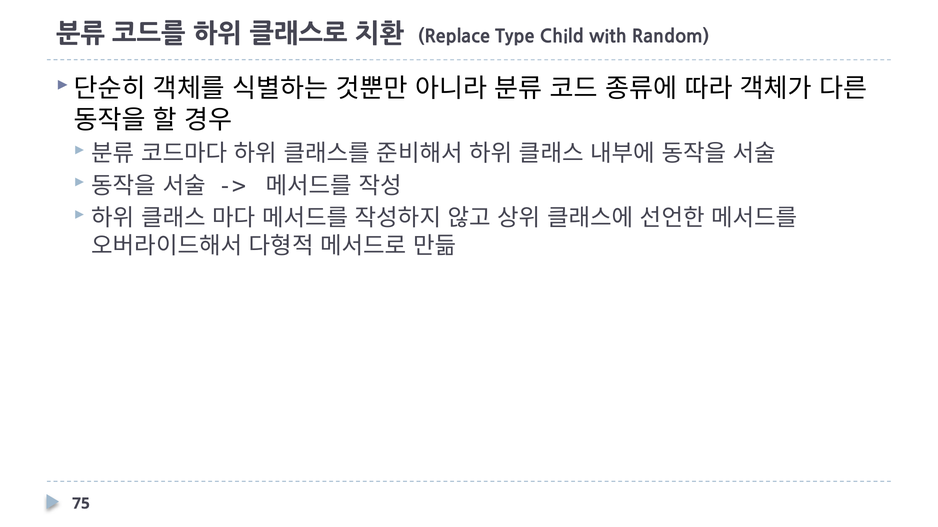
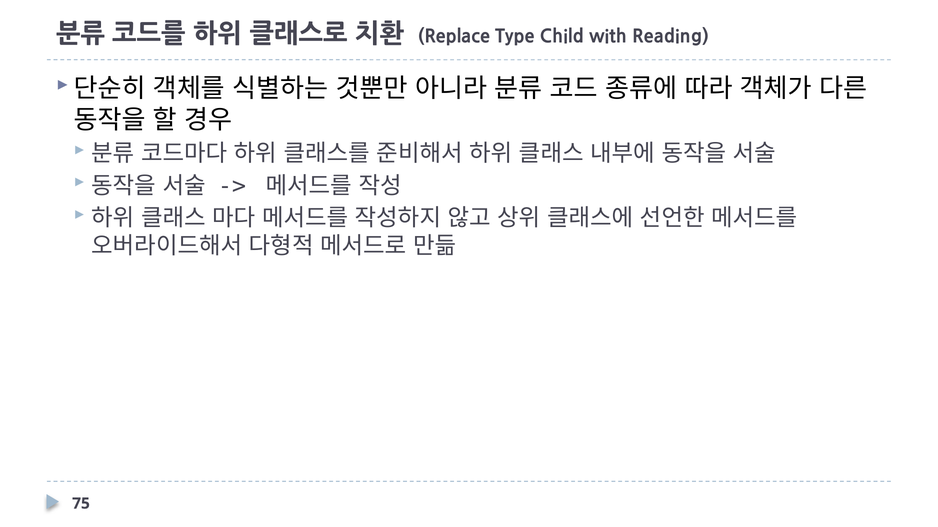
Random: Random -> Reading
